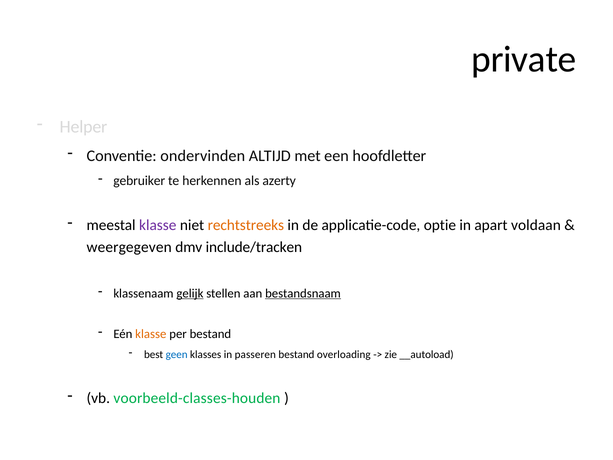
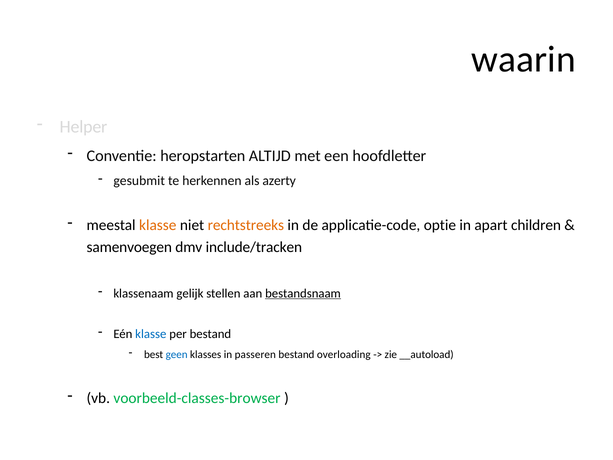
private: private -> waarin
ondervinden: ondervinden -> heropstarten
gebruiker: gebruiker -> gesubmit
klasse at (158, 225) colour: purple -> orange
voldaan: voldaan -> children
weergegeven: weergegeven -> samenvoegen
gelijk underline: present -> none
klasse at (151, 334) colour: orange -> blue
voorbeeld-classes-houden: voorbeeld-classes-houden -> voorbeeld-classes-browser
